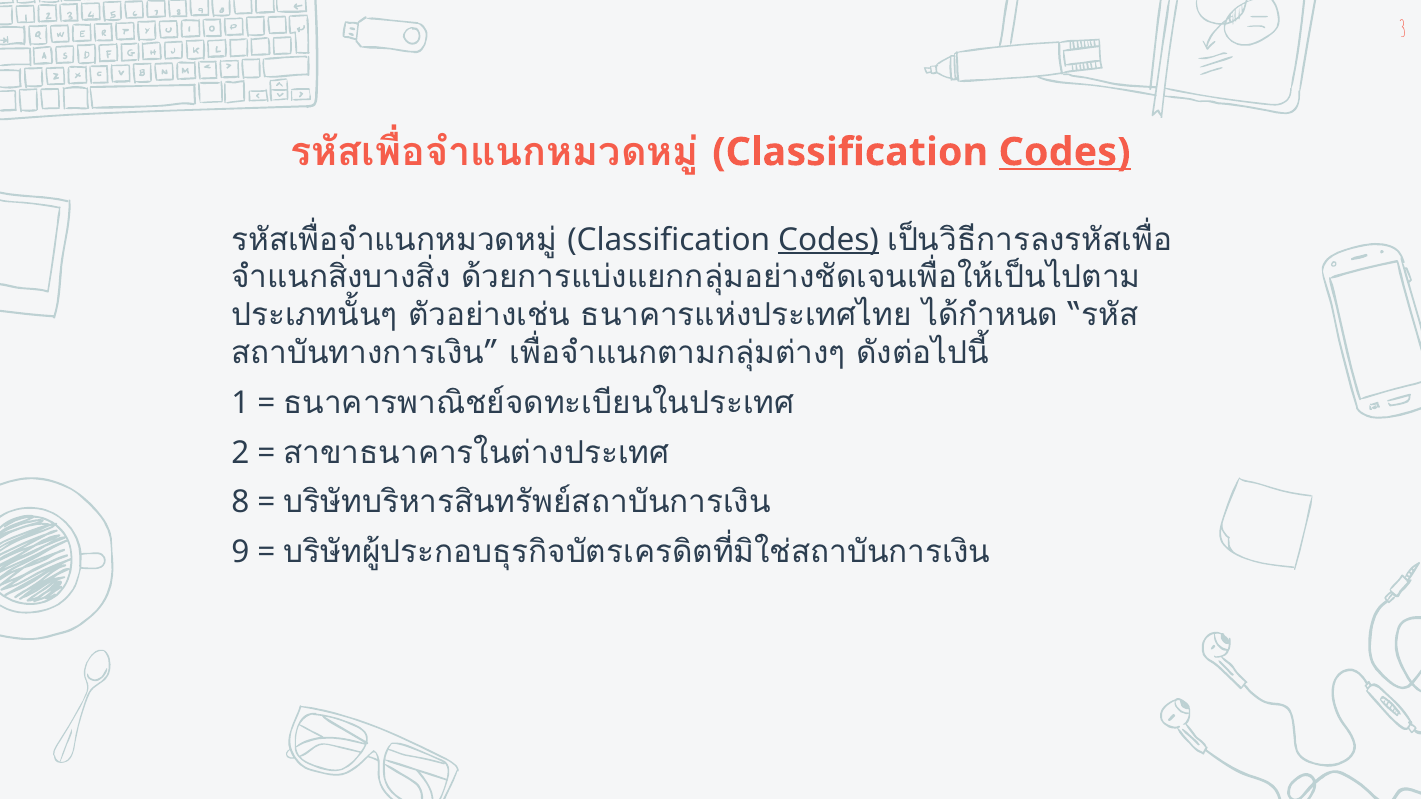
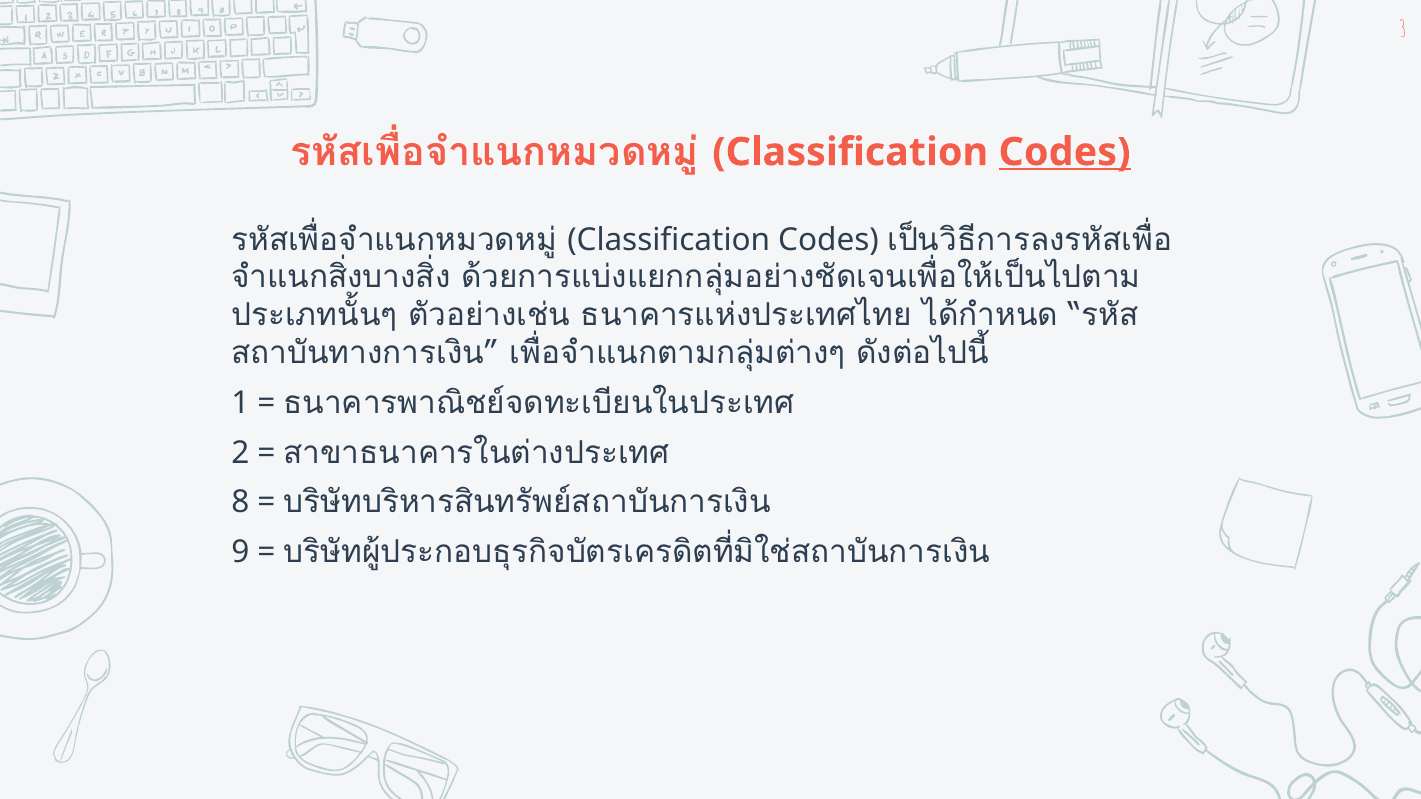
Codes at (829, 240) underline: present -> none
